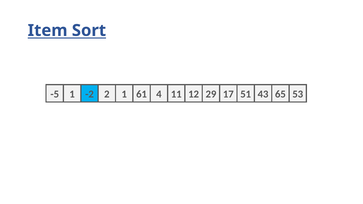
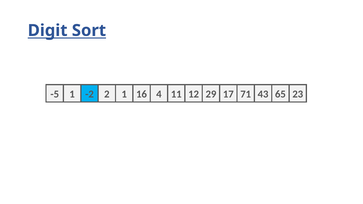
Item: Item -> Digit
61: 61 -> 16
51: 51 -> 71
53: 53 -> 23
